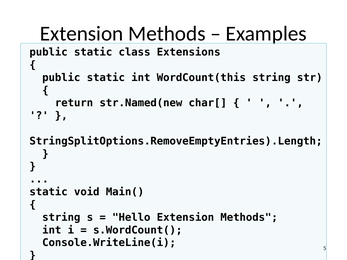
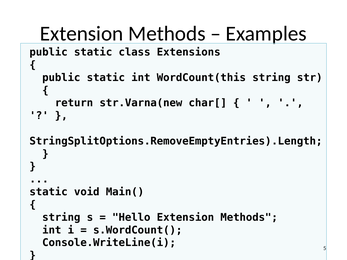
str.Named(new: str.Named(new -> str.Varna(new
